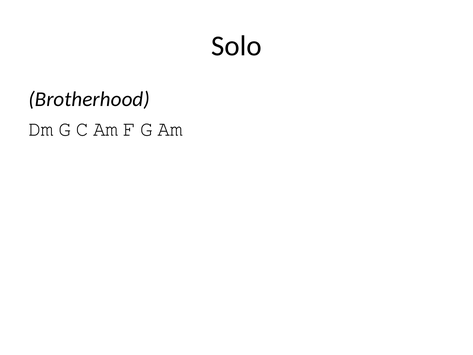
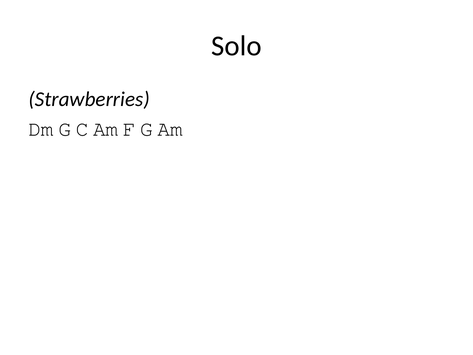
Brotherhood: Brotherhood -> Strawberries
